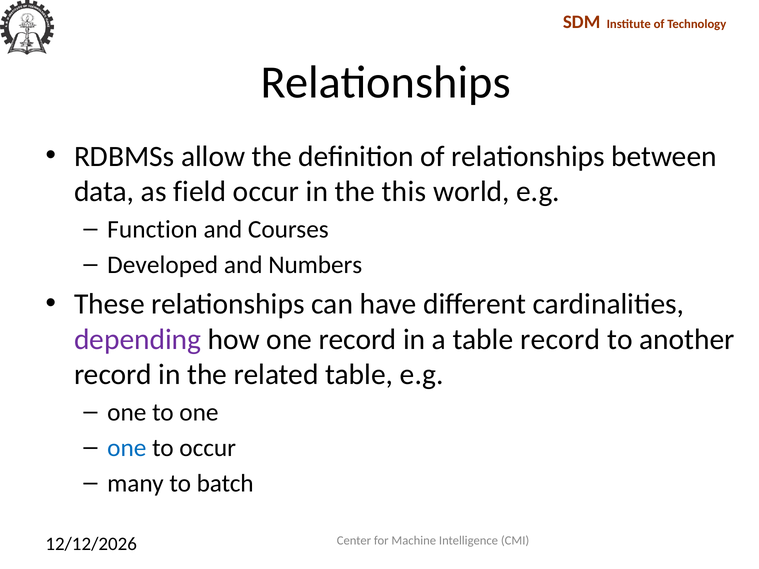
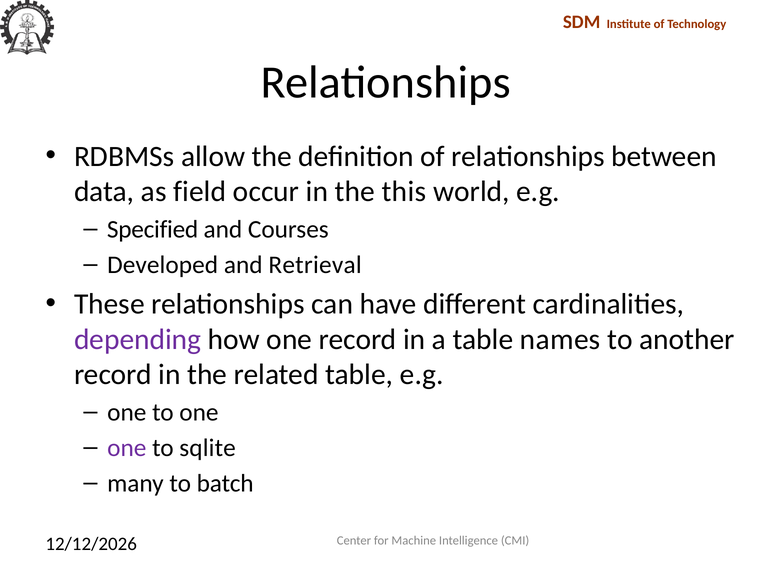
Function: Function -> Specified
Numbers: Numbers -> Retrieval
table record: record -> names
one at (127, 448) colour: blue -> purple
to occur: occur -> sqlite
